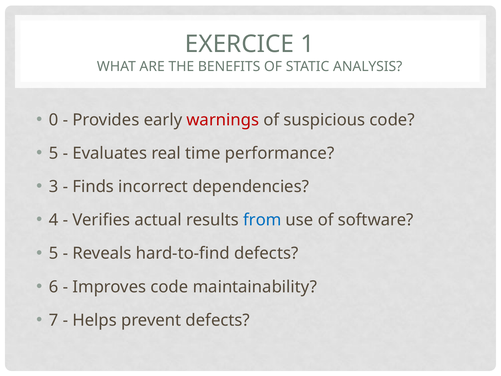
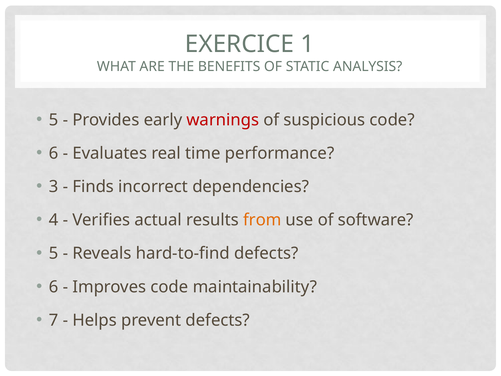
0 at (54, 120): 0 -> 5
5 at (54, 153): 5 -> 6
from colour: blue -> orange
